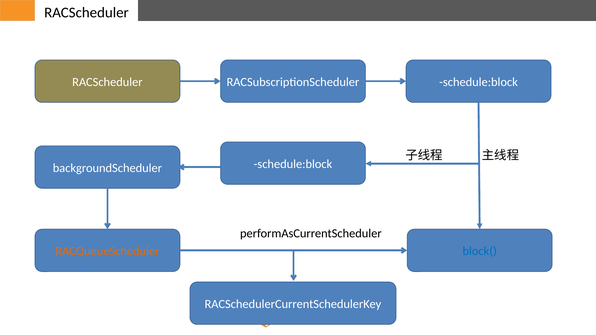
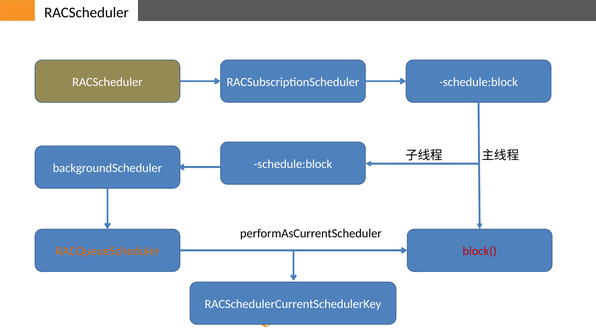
block( colour: blue -> red
